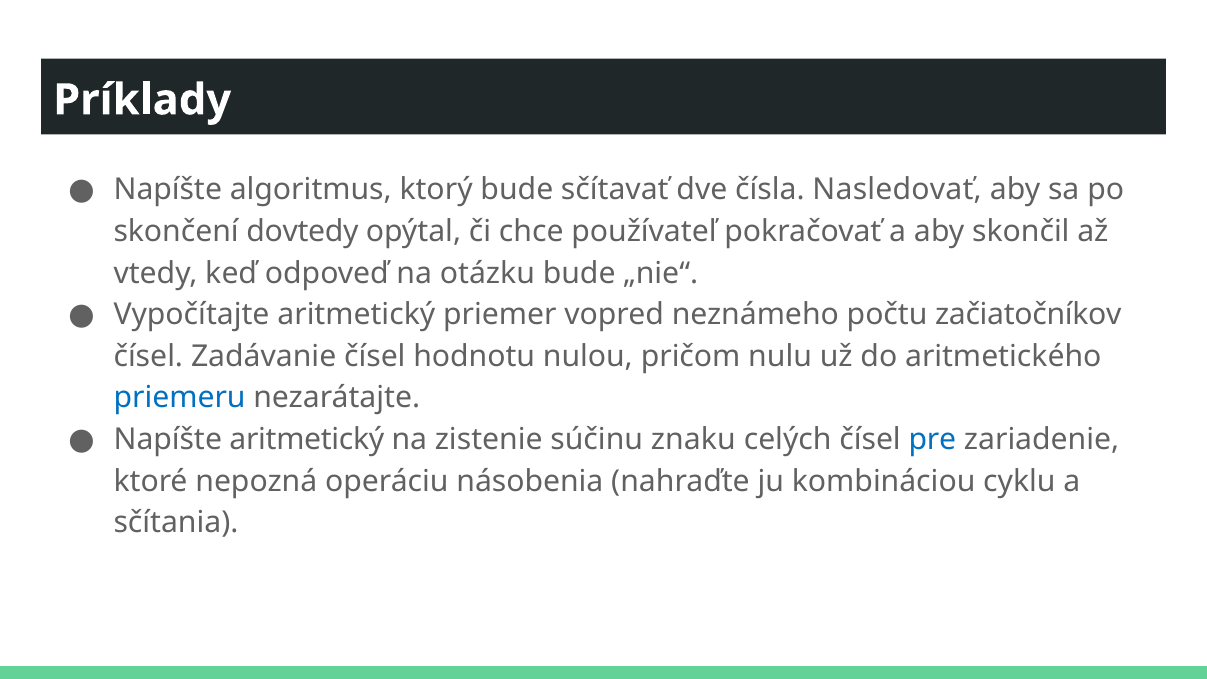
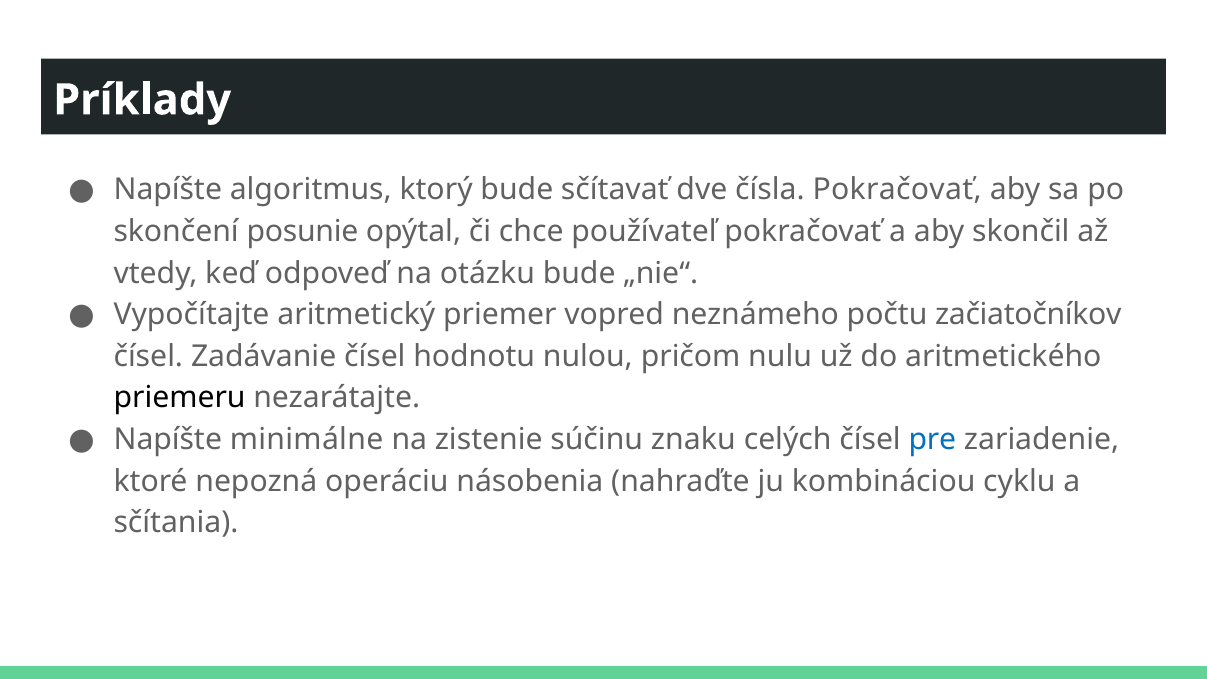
čísla Nasledovať: Nasledovať -> Pokračovať
dovtedy: dovtedy -> posunie
priemeru colour: blue -> black
Napíšte aritmetický: aritmetický -> minimálne
